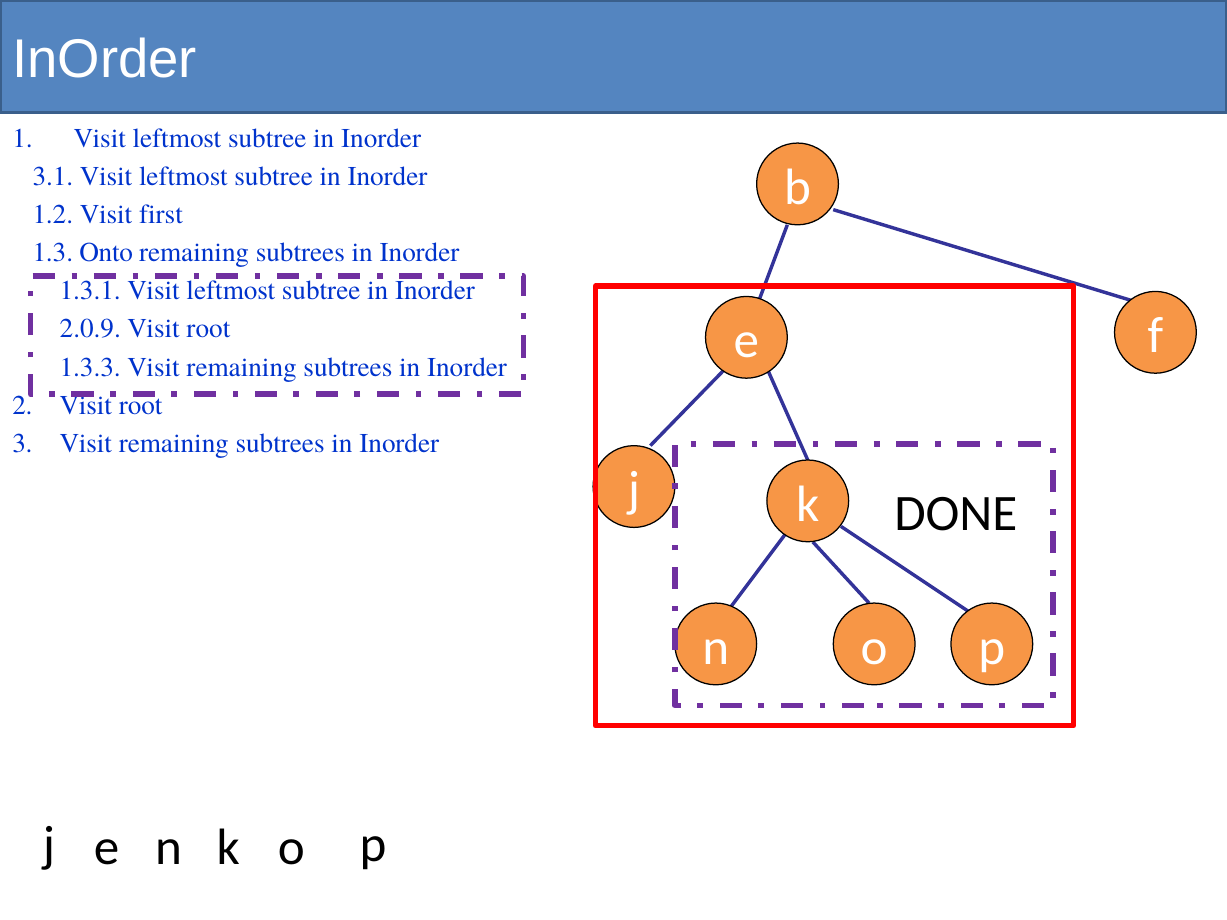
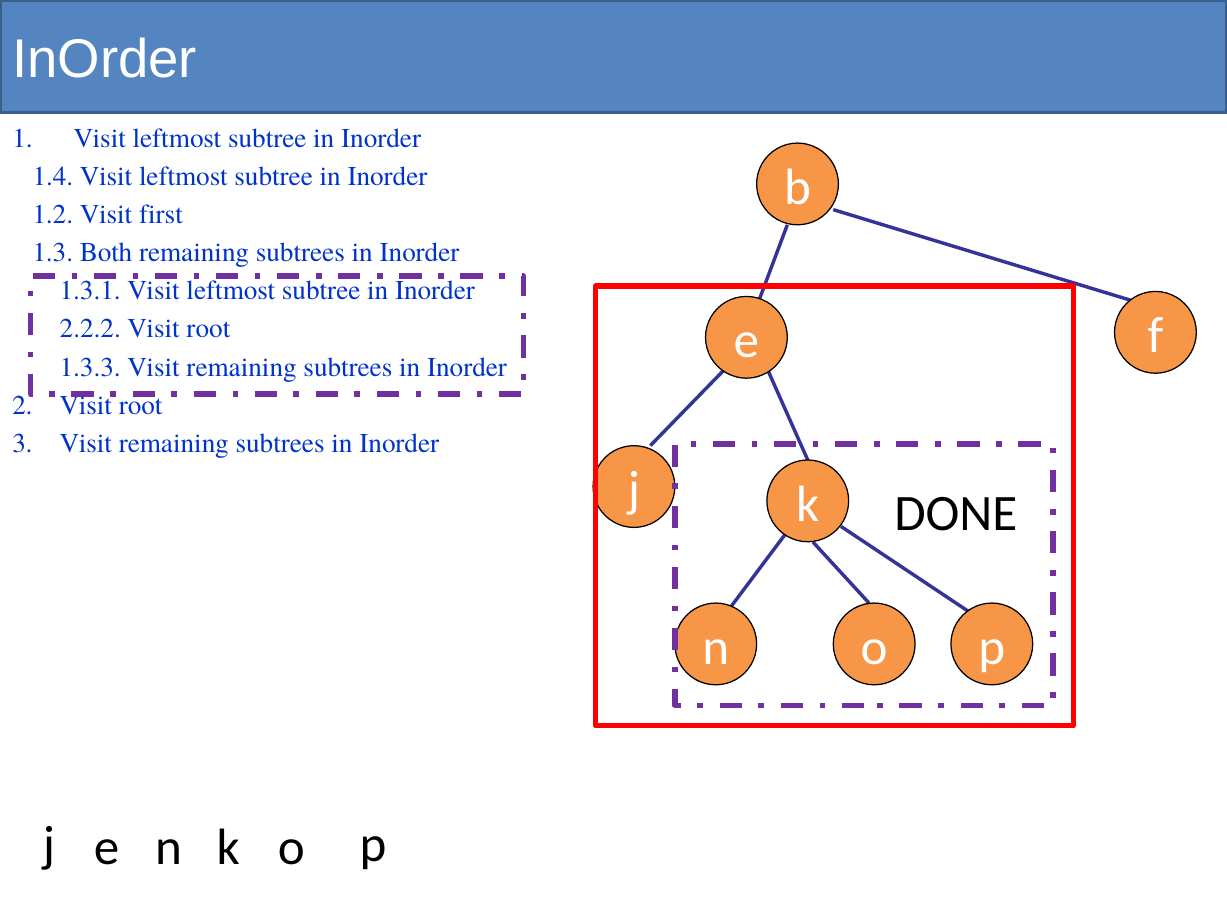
3.1: 3.1 -> 1.4
Onto: Onto -> Both
2.0.9: 2.0.9 -> 2.2.2
